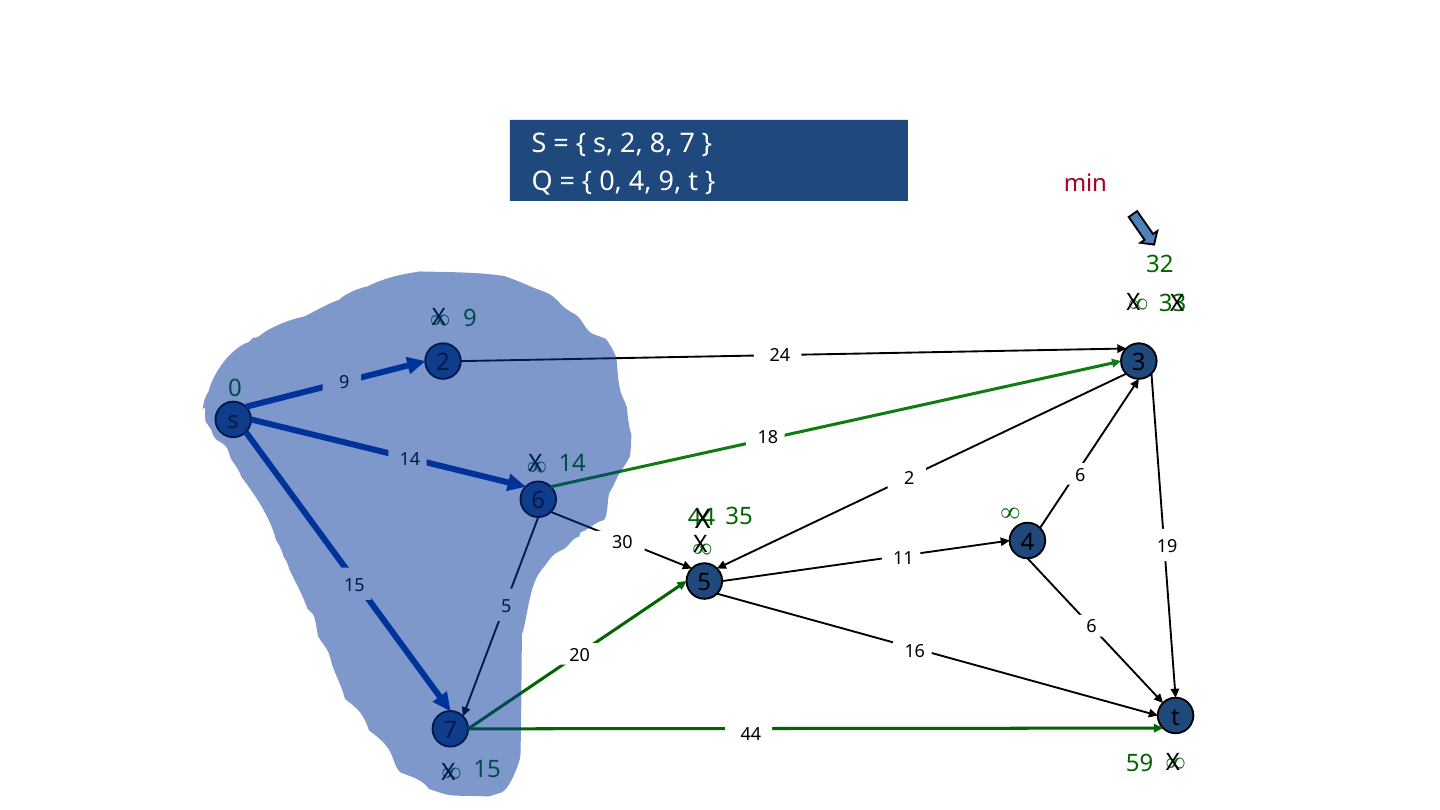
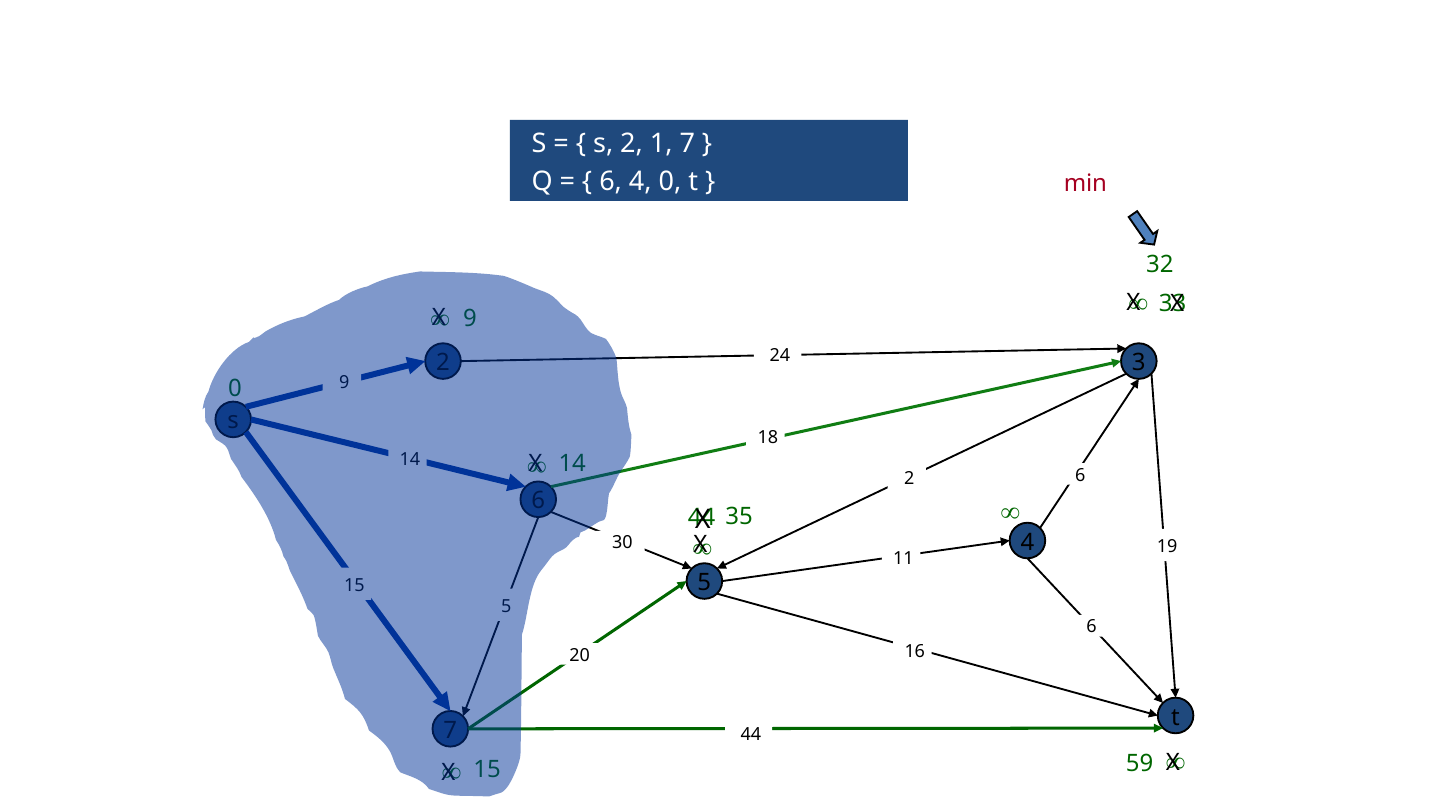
8: 8 -> 1
0 at (611, 181): 0 -> 6
4 9: 9 -> 0
